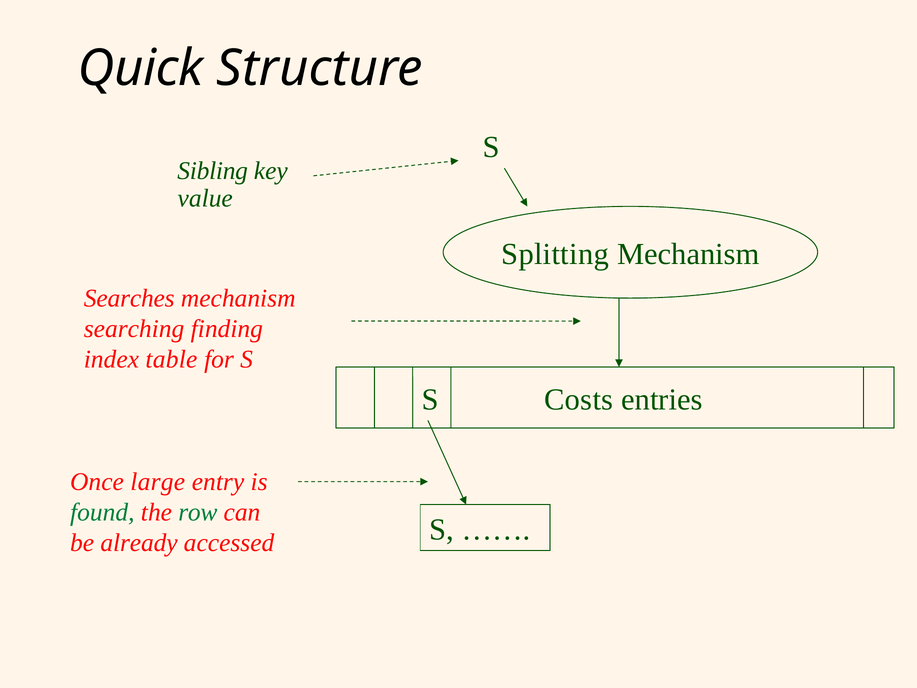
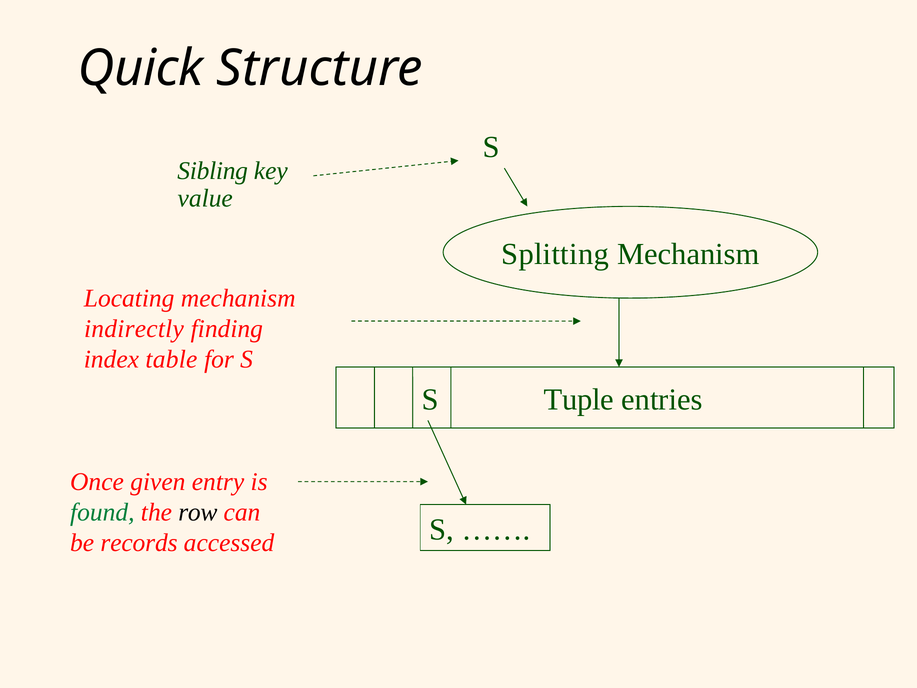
Searches: Searches -> Locating
searching: searching -> indirectly
Costs: Costs -> Tuple
large: large -> given
row colour: green -> black
already: already -> records
